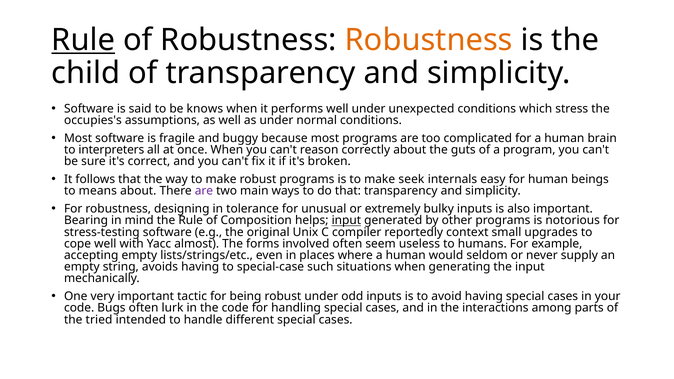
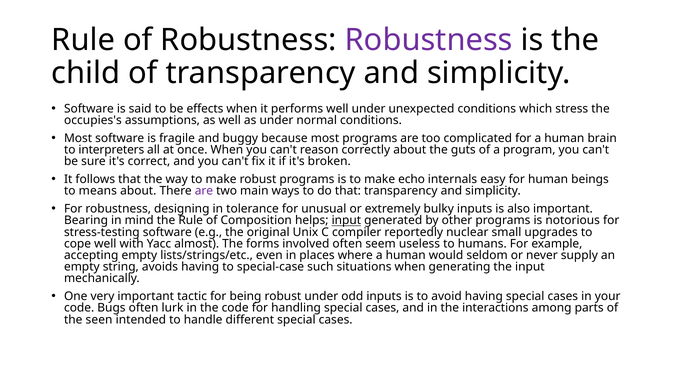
Rule at (83, 40) underline: present -> none
Robustness at (429, 40) colour: orange -> purple
knows: knows -> effects
seek: seek -> echo
context: context -> nuclear
tried: tried -> seen
